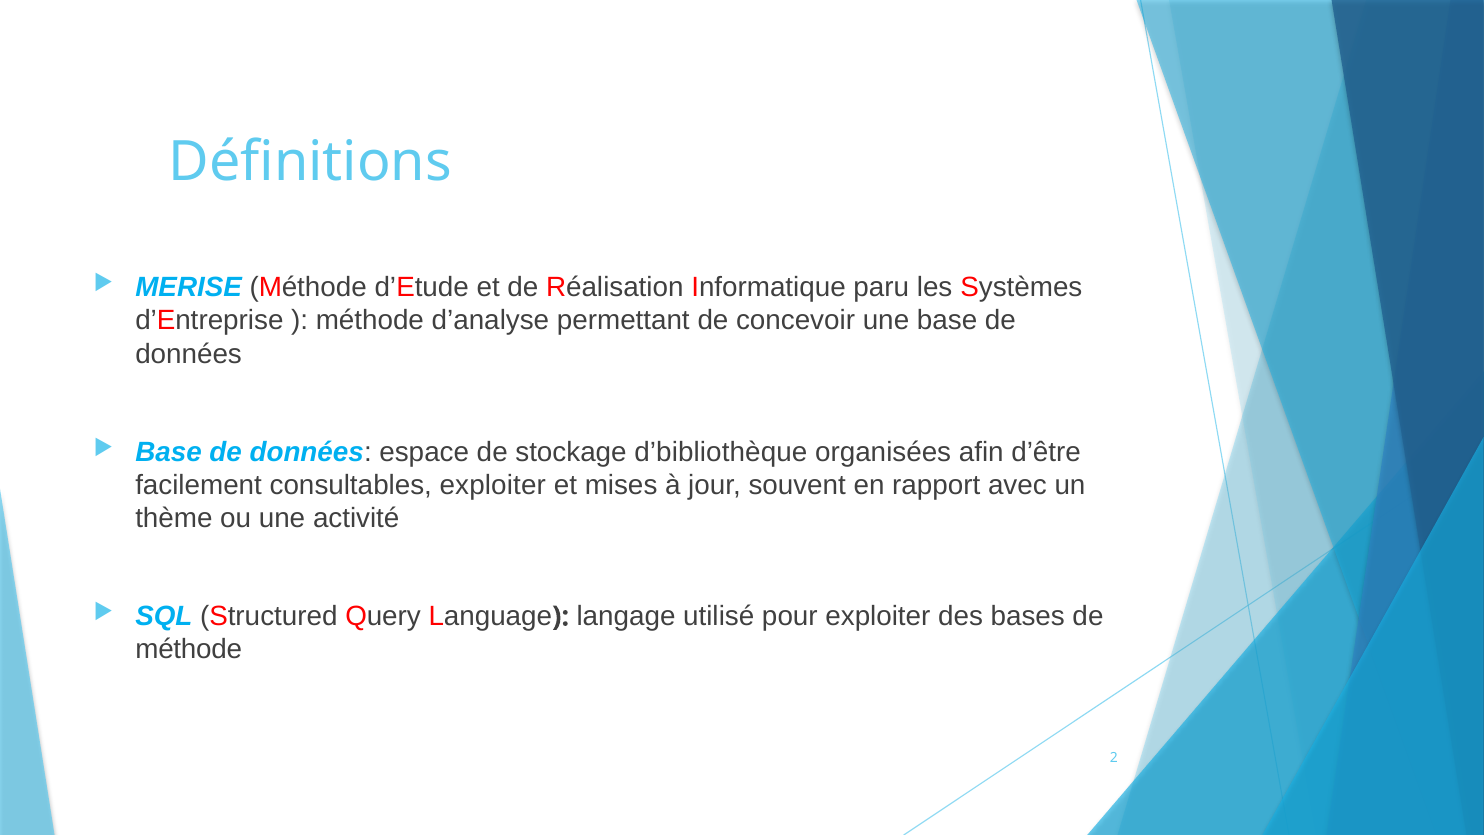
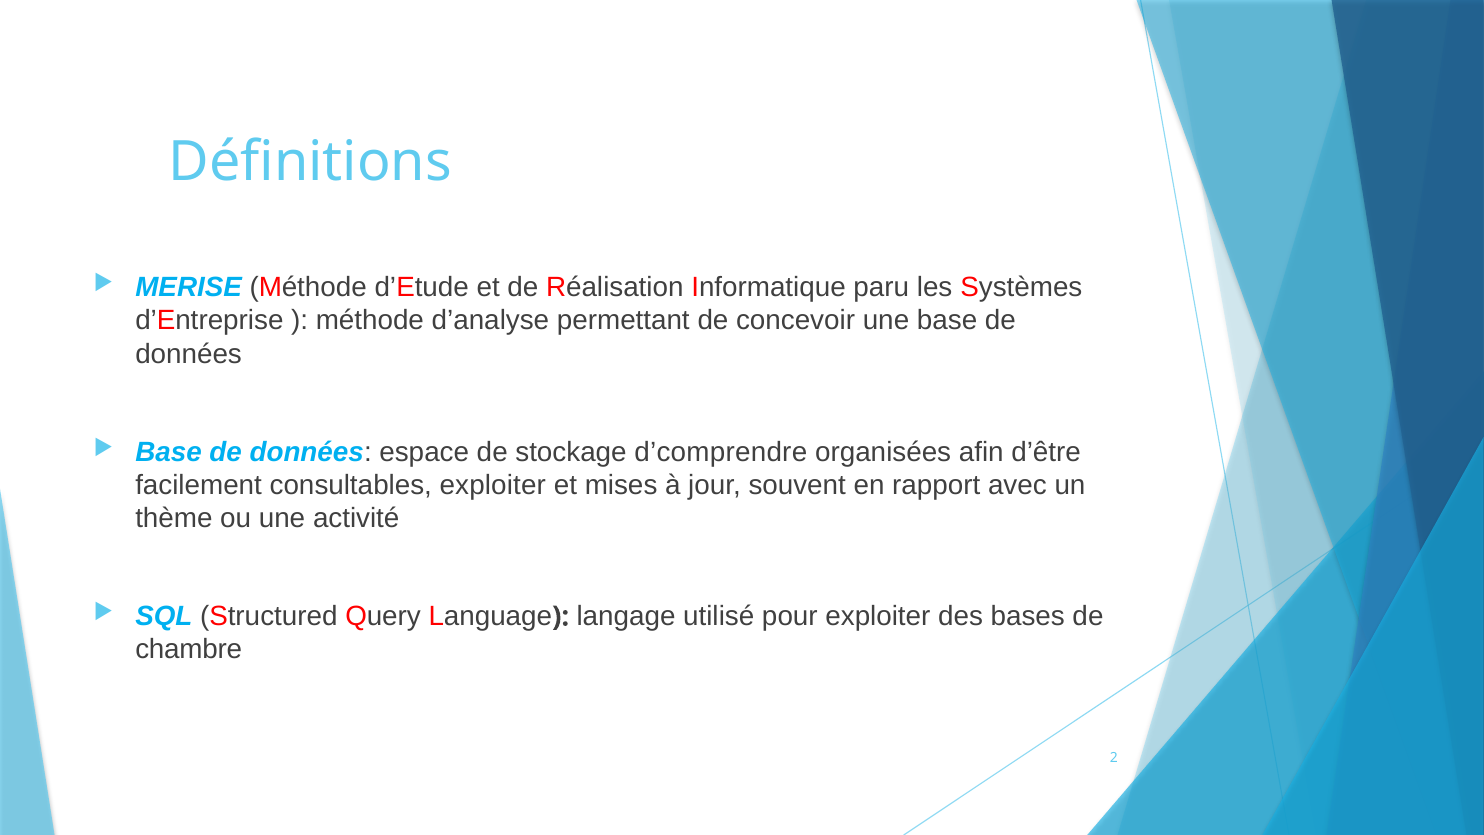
d’bibliothèque: d’bibliothèque -> d’comprendre
méthode at (189, 650): méthode -> chambre
